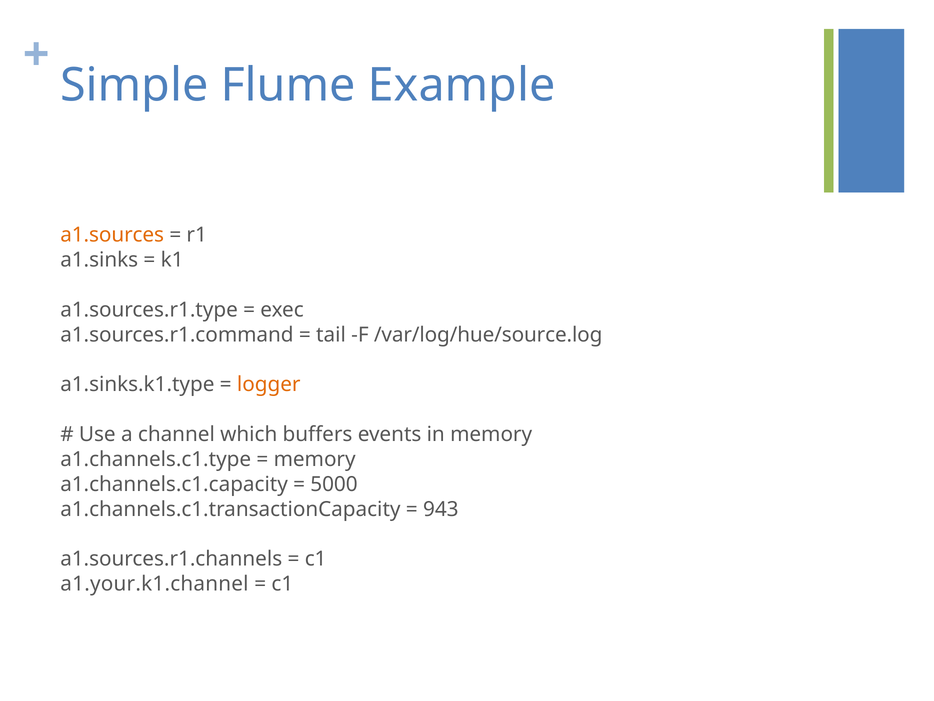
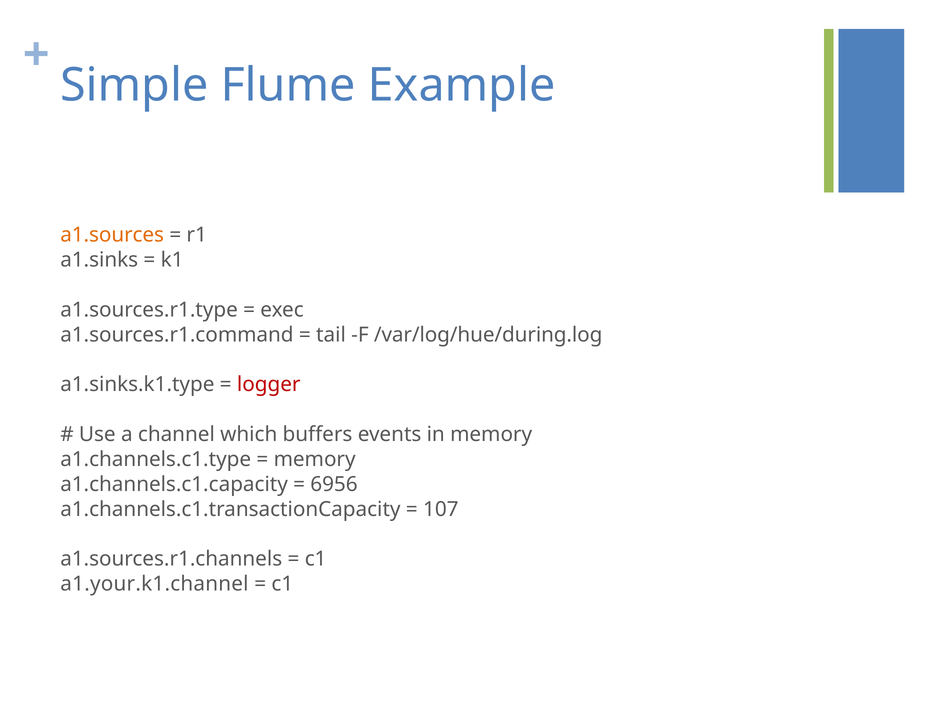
/var/log/hue/source.log: /var/log/hue/source.log -> /var/log/hue/during.log
logger colour: orange -> red
5000: 5000 -> 6956
943: 943 -> 107
